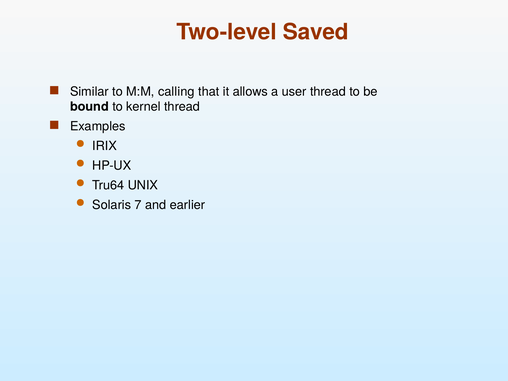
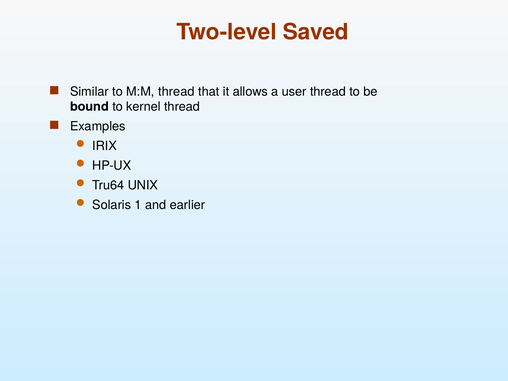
M:M calling: calling -> thread
7: 7 -> 1
